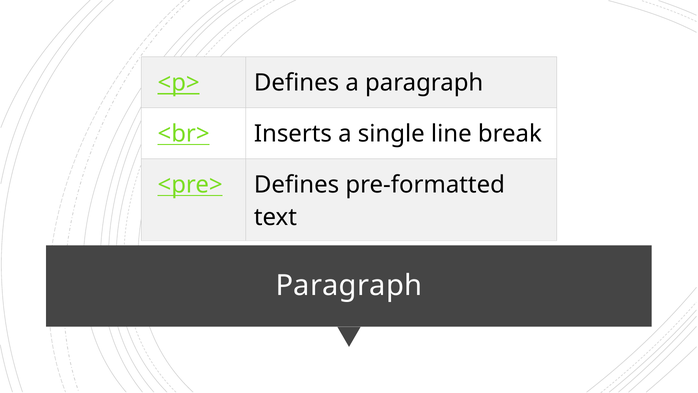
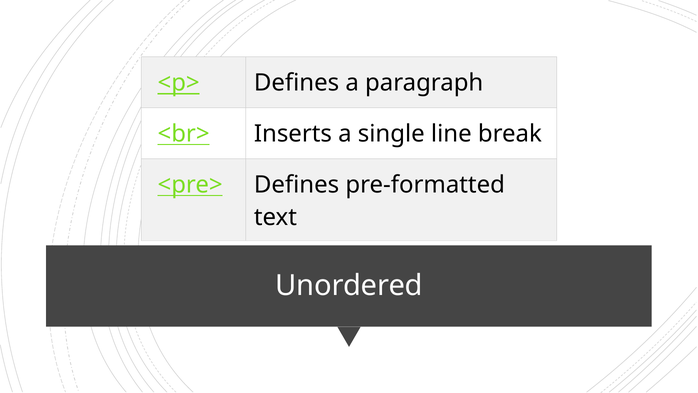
Paragraph at (349, 285): Paragraph -> Unordered
